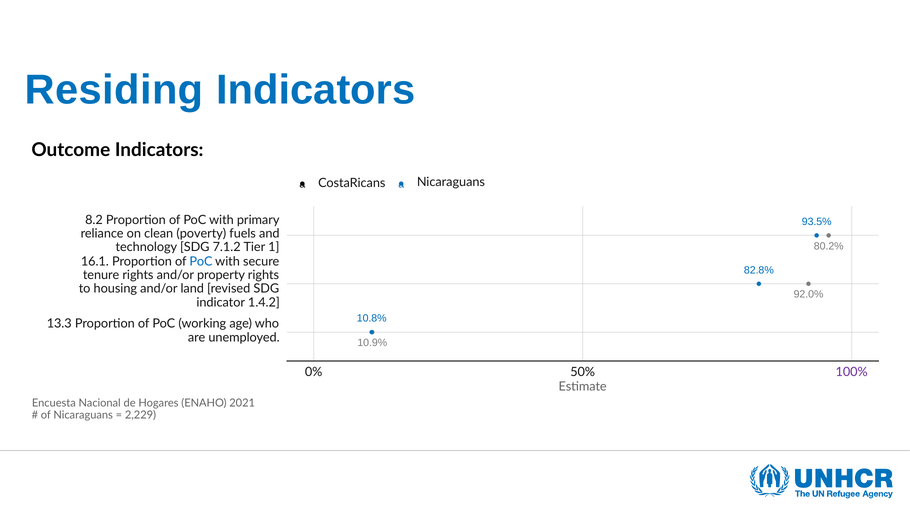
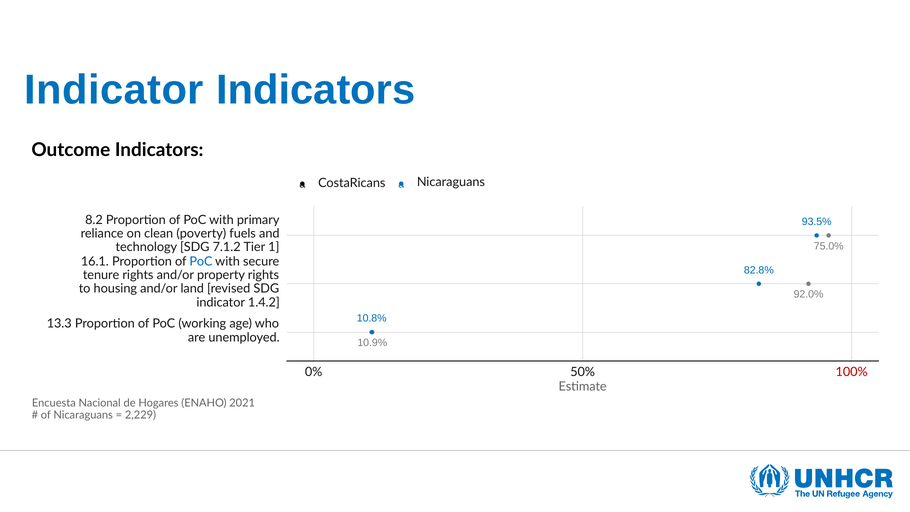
Residing at (114, 90): Residing -> Indicator
80.2%: 80.2% -> 75.0%
100% colour: purple -> red
